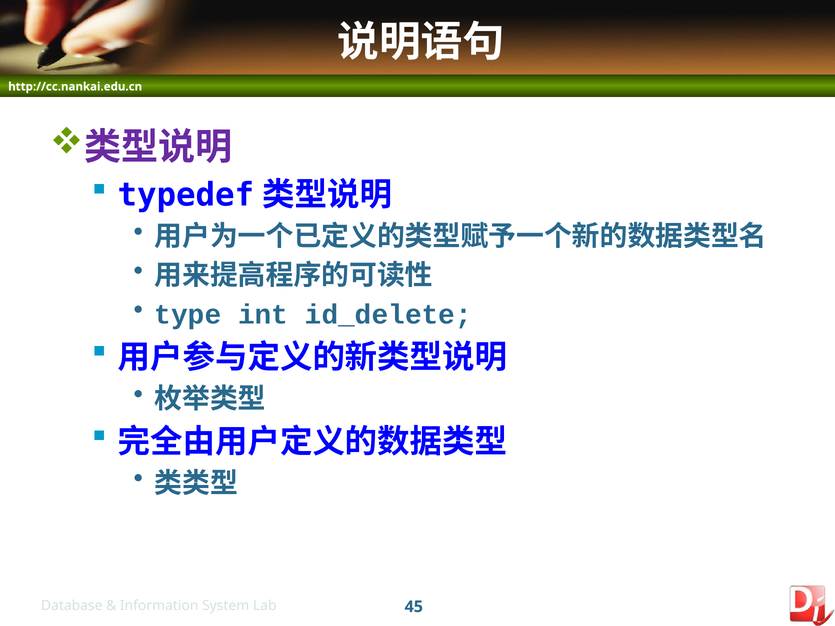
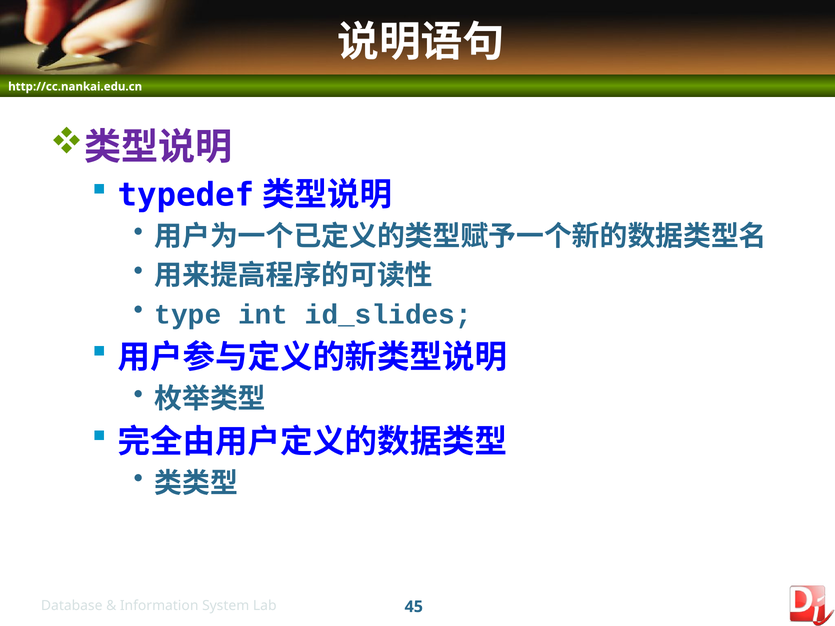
id_delete: id_delete -> id_slides
